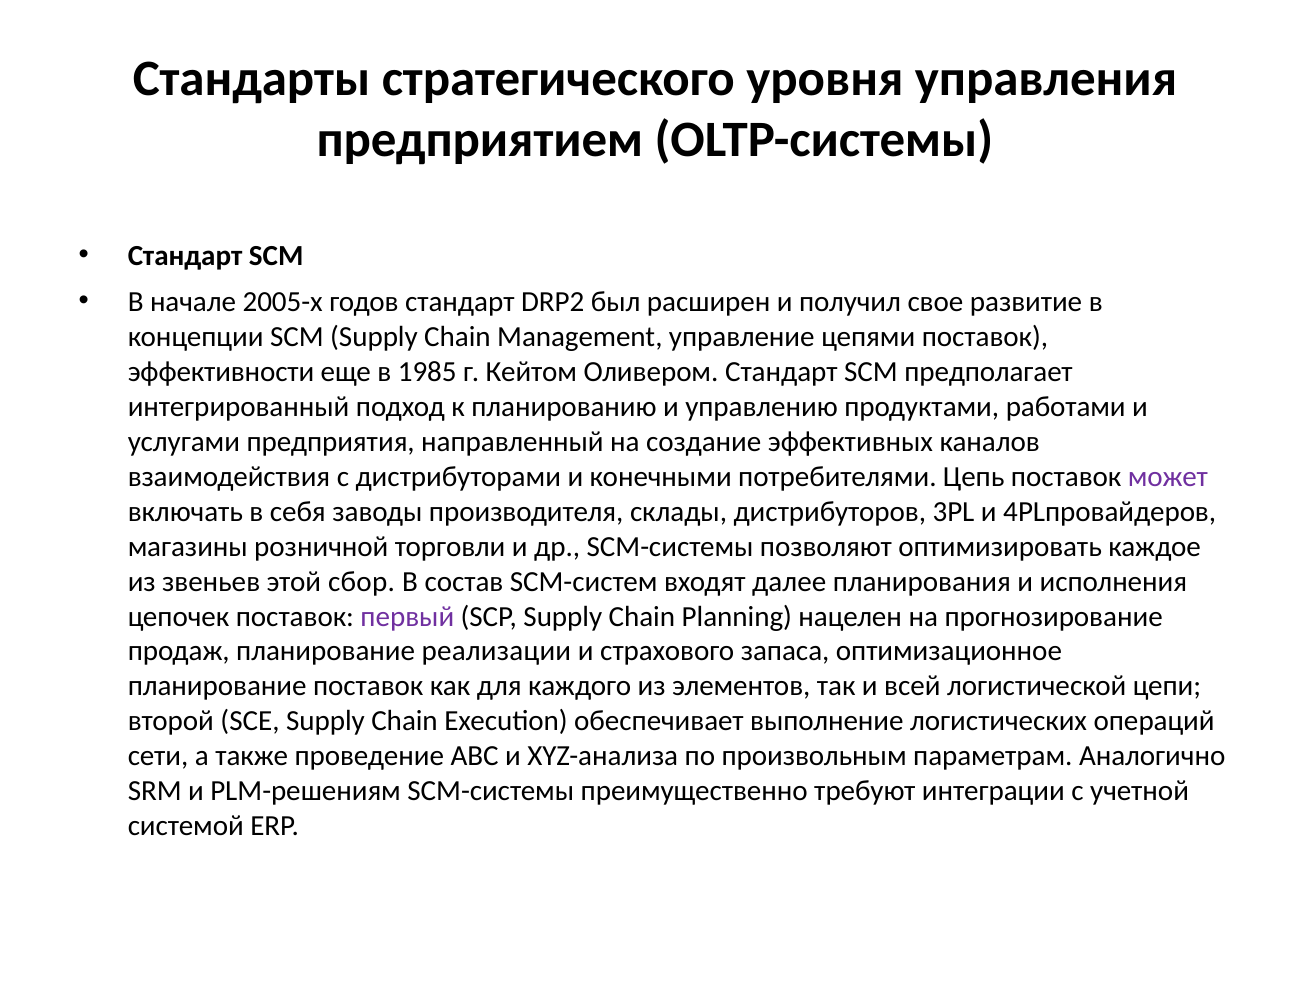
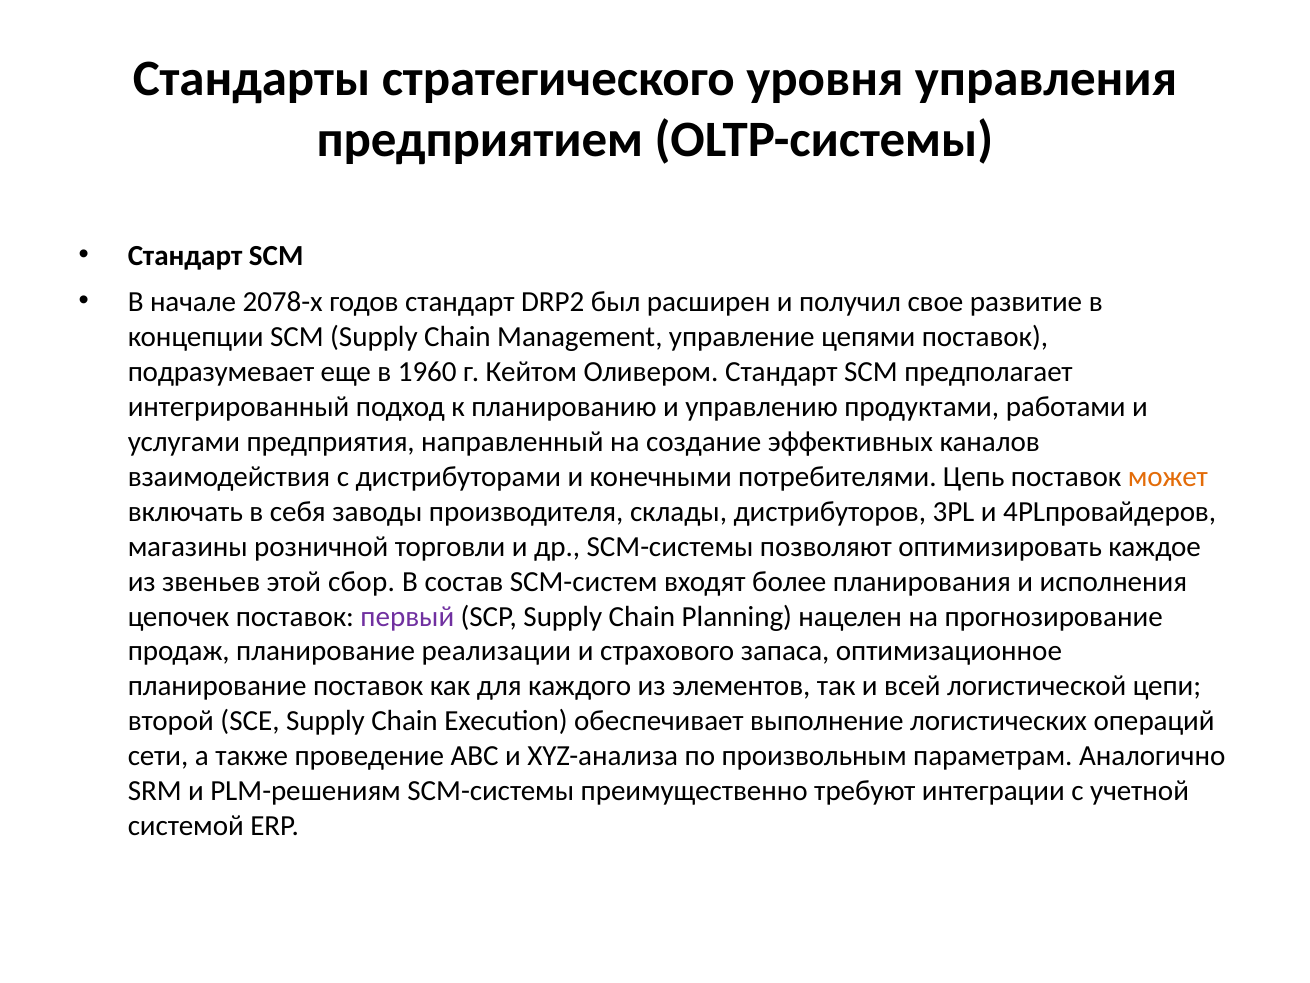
2005-х: 2005-х -> 2078-х
эффективности: эффективности -> подразумевает
1985: 1985 -> 1960
может colour: purple -> orange
далее: далее -> более
